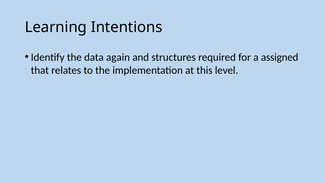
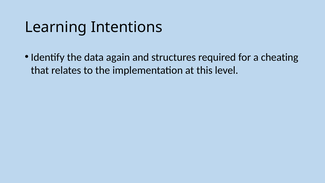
assigned: assigned -> cheating
